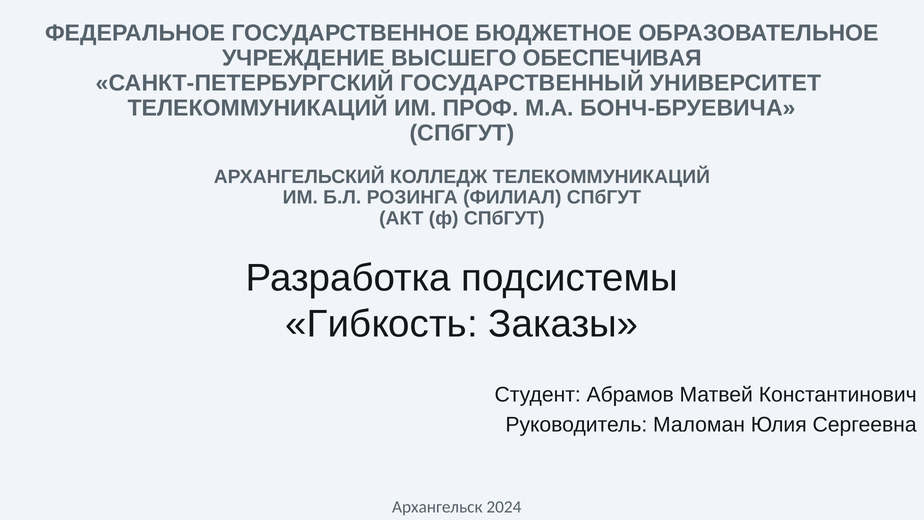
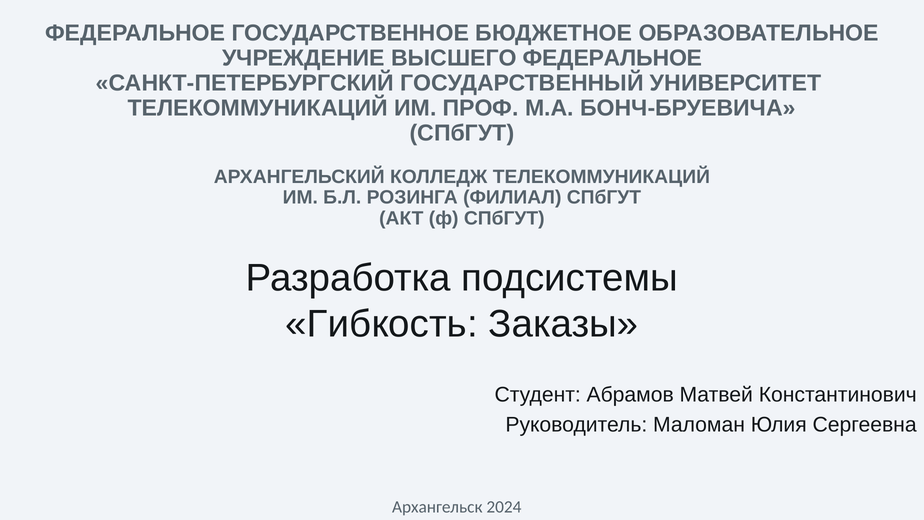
ВЫСШЕГО ОБЕСПЕЧИВАЯ: ОБЕСПЕЧИВАЯ -> ФЕДЕРАЛЬНОЕ
